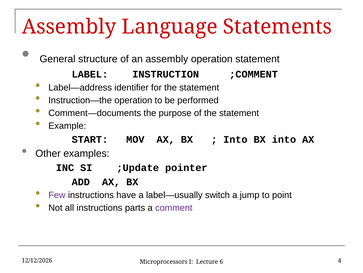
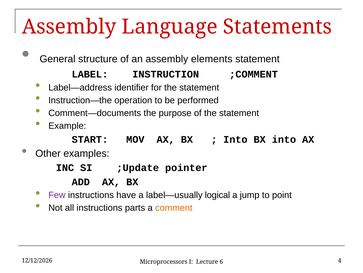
assembly operation: operation -> elements
switch: switch -> logical
comment colour: purple -> orange
